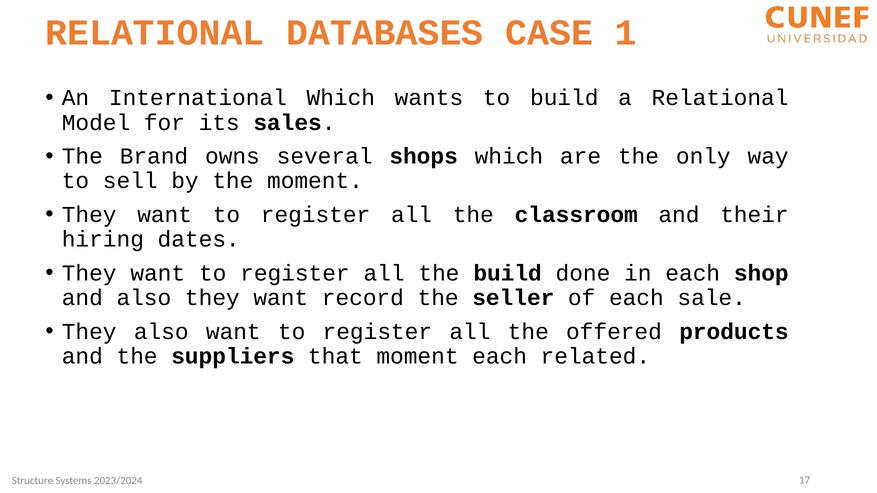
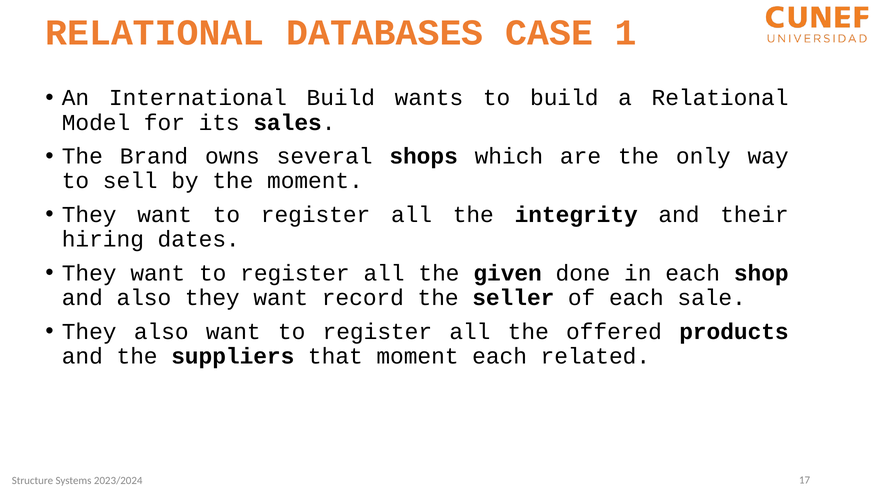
International Which: Which -> Build
classroom: classroom -> integrity
the build: build -> given
